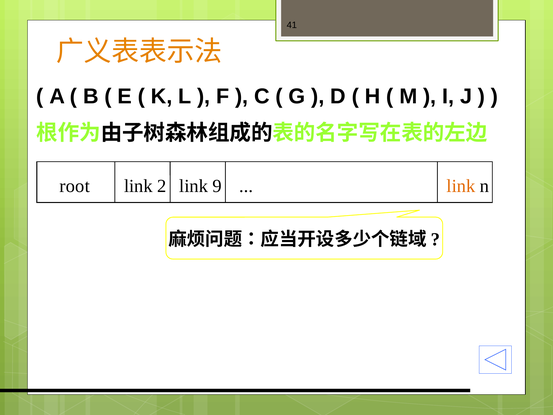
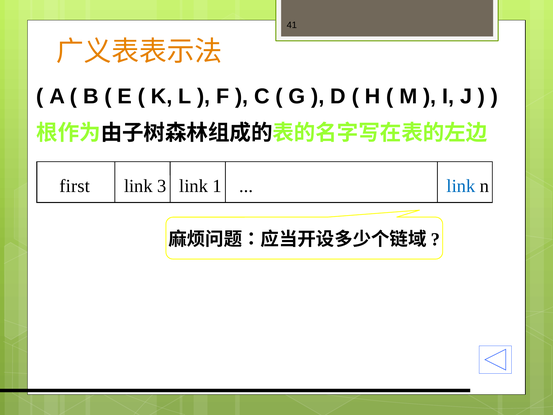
root: root -> first
2: 2 -> 3
9: 9 -> 1
link at (461, 186) colour: orange -> blue
